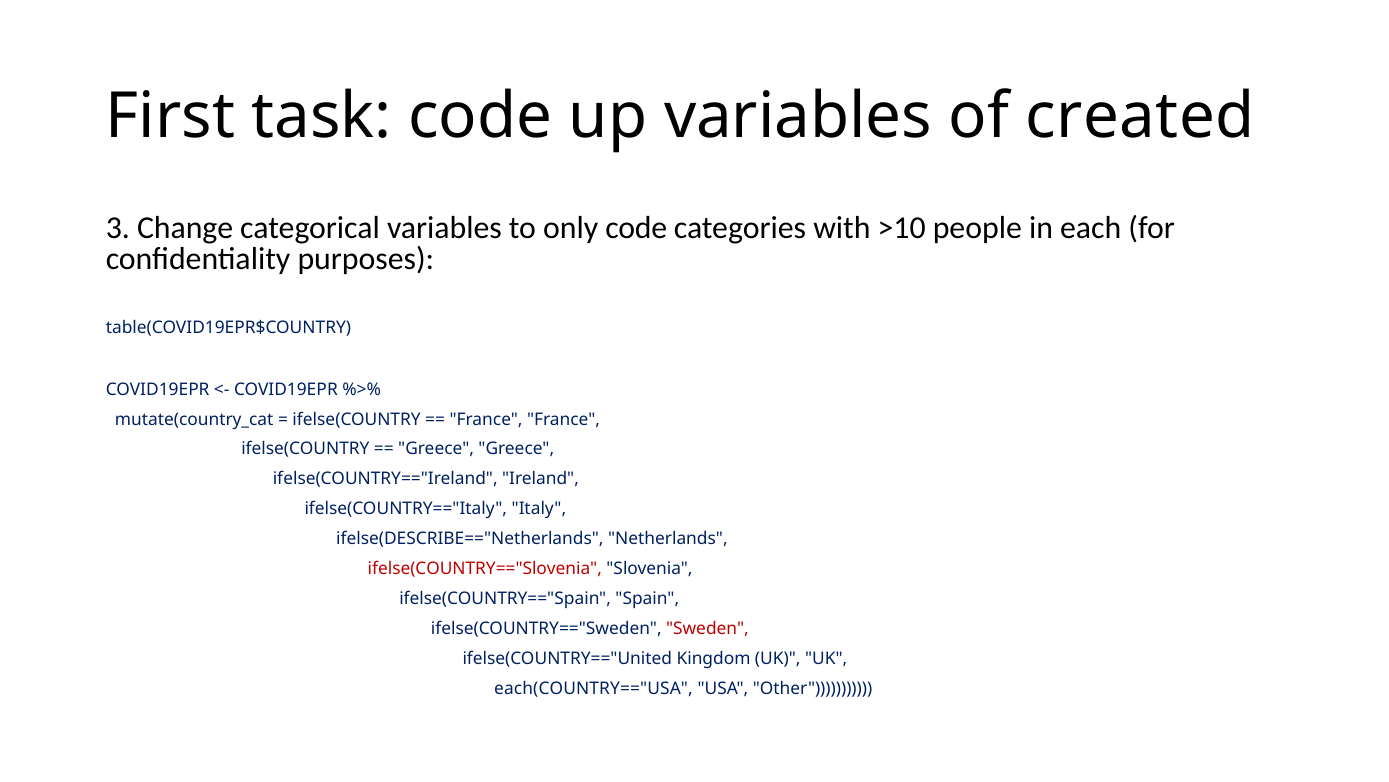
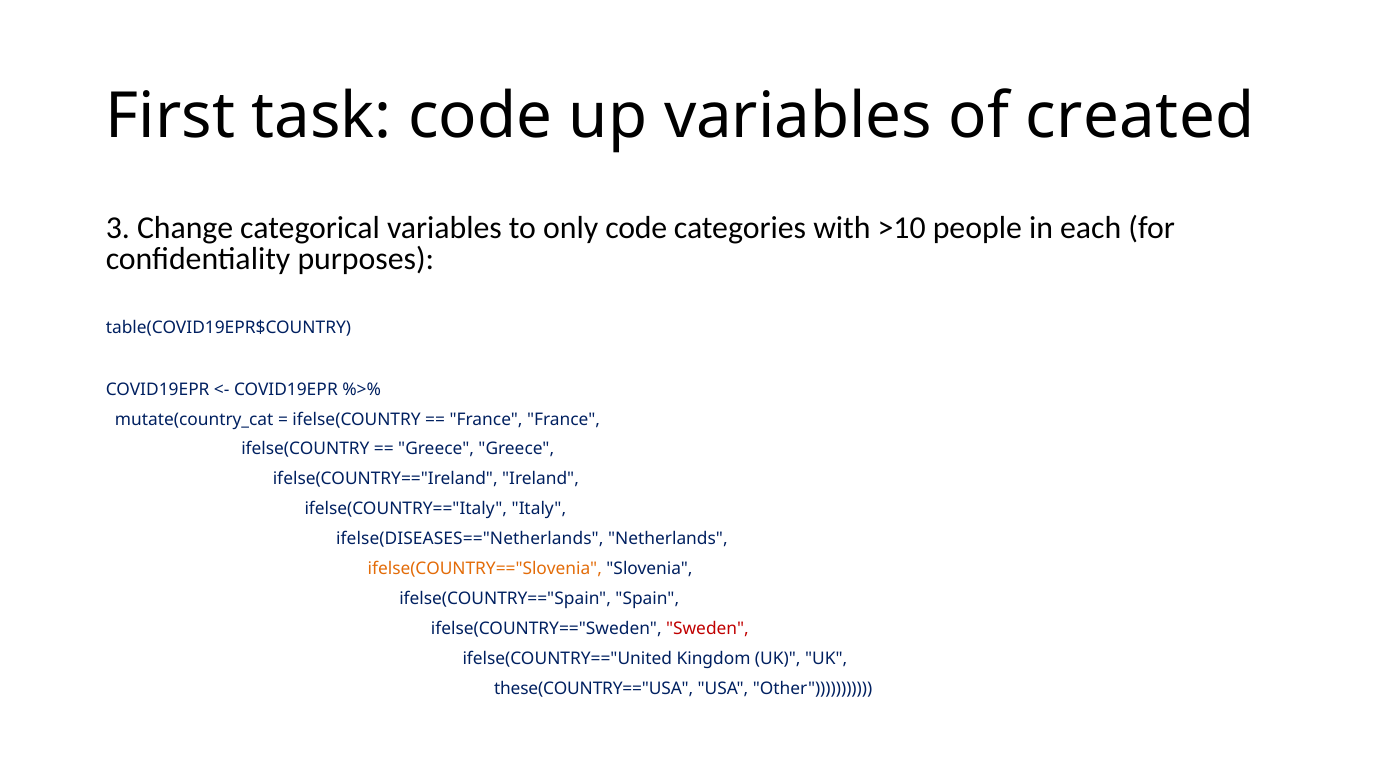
ifelse(DESCRIBE=="Netherlands: ifelse(DESCRIBE=="Netherlands -> ifelse(DISEASES=="Netherlands
ifelse(COUNTRY=="Slovenia colour: red -> orange
each(COUNTRY=="USA: each(COUNTRY=="USA -> these(COUNTRY=="USA
